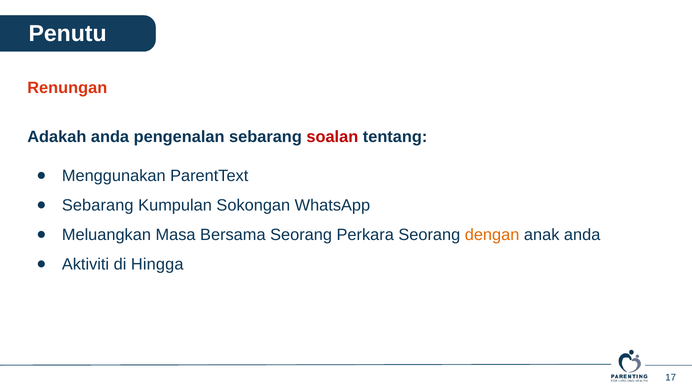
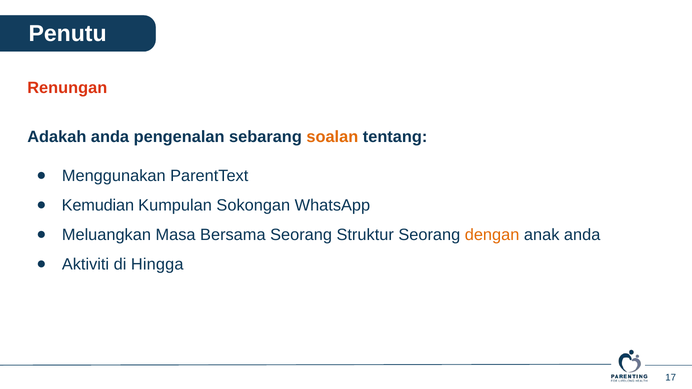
soalan colour: red -> orange
Sebarang at (98, 205): Sebarang -> Kemudian
Perkara: Perkara -> Struktur
